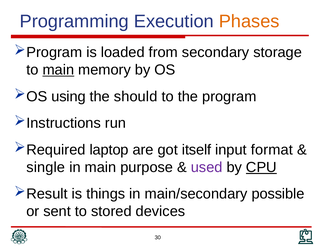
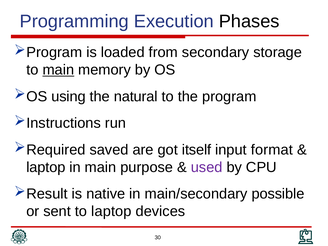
Phases colour: orange -> black
should: should -> natural
laptop: laptop -> saved
single at (46, 167): single -> laptop
CPU underline: present -> none
things: things -> native
to stored: stored -> laptop
